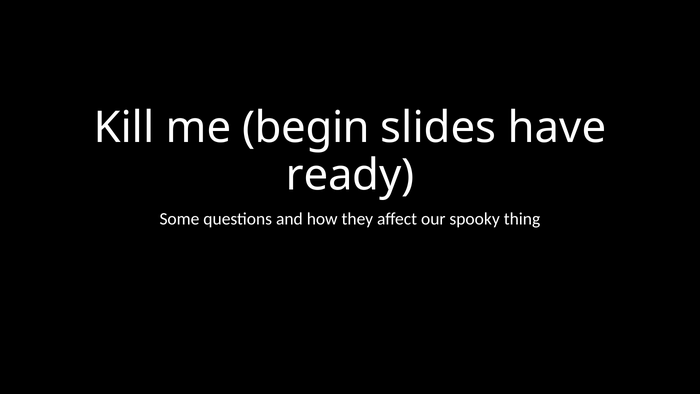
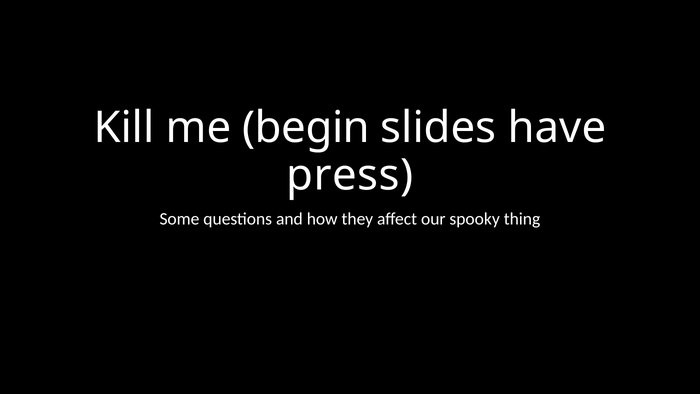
ready: ready -> press
